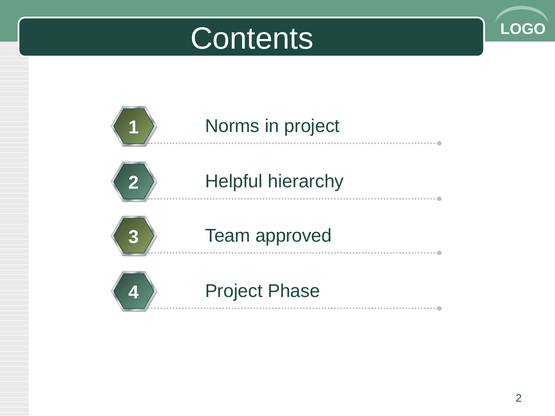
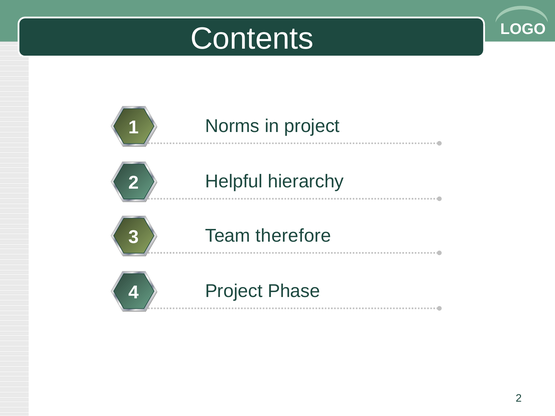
approved: approved -> therefore
